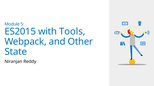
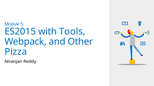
State: State -> Pizza
